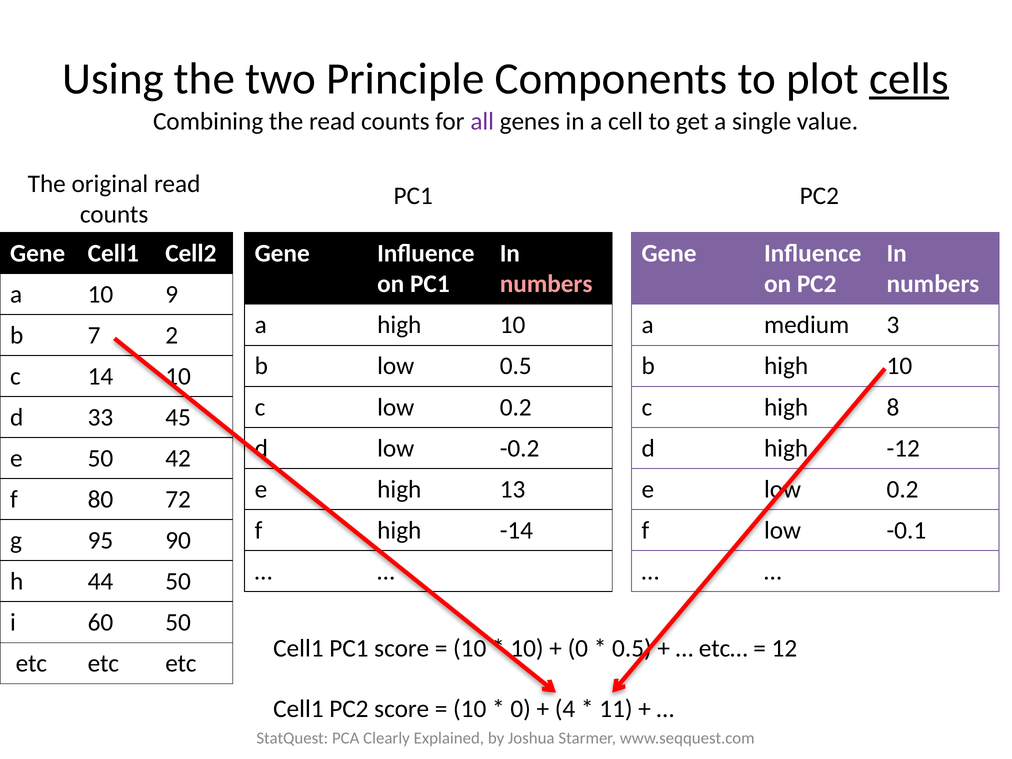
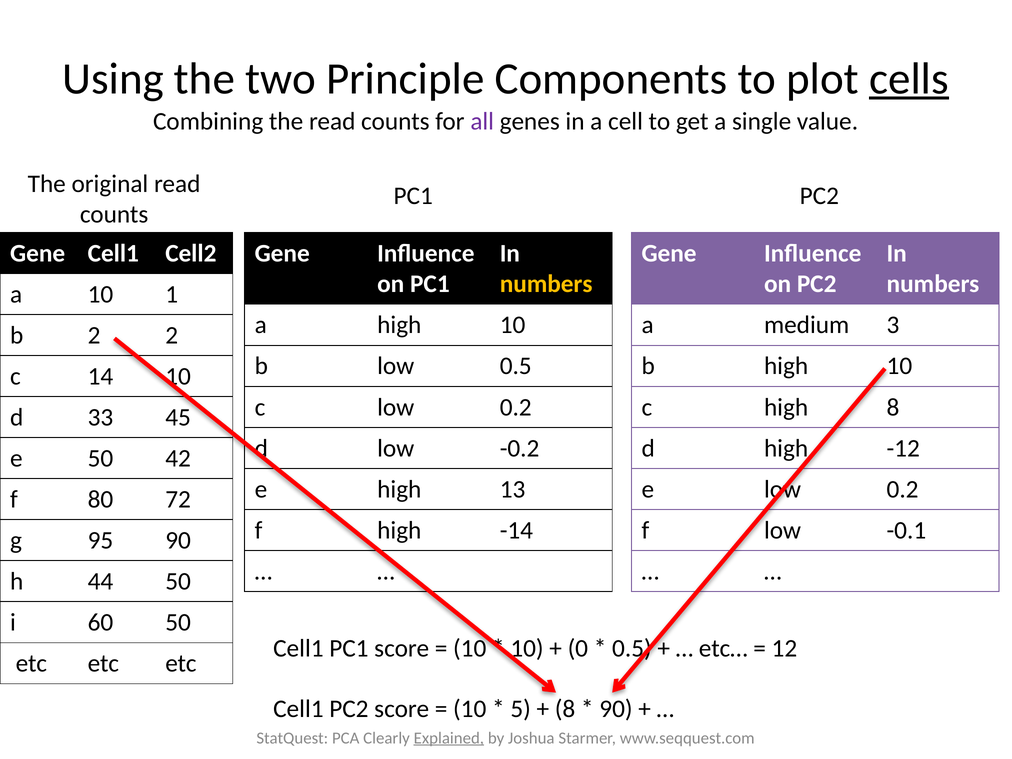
numbers at (546, 284) colour: pink -> yellow
9: 9 -> 1
b 7: 7 -> 2
0 at (521, 709): 0 -> 5
4 at (565, 709): 4 -> 8
11 at (616, 709): 11 -> 90
Explained underline: none -> present
